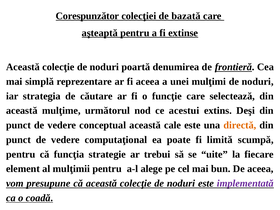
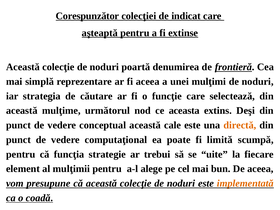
bazată: bazată -> indicat
acestui: acestui -> aceasta
implementată colour: purple -> orange
